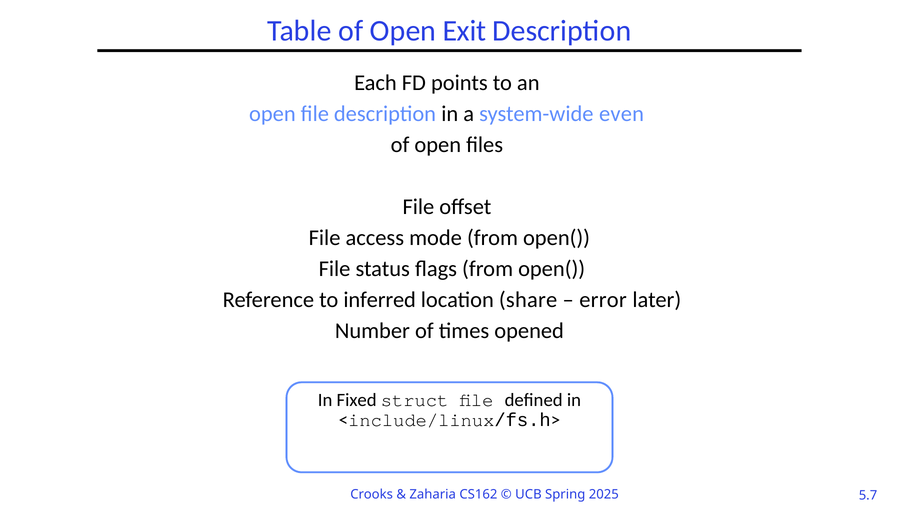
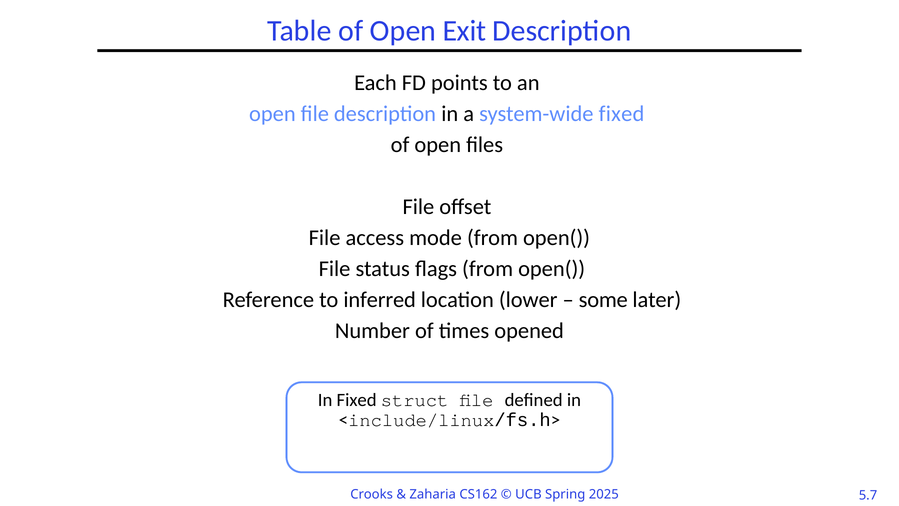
system-wide even: even -> fixed
share: share -> lower
error: error -> some
